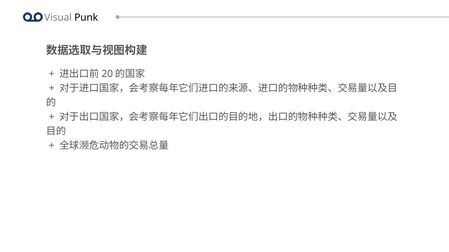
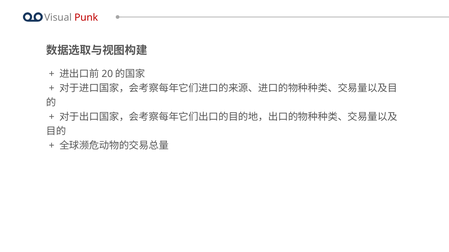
Punk colour: black -> red
